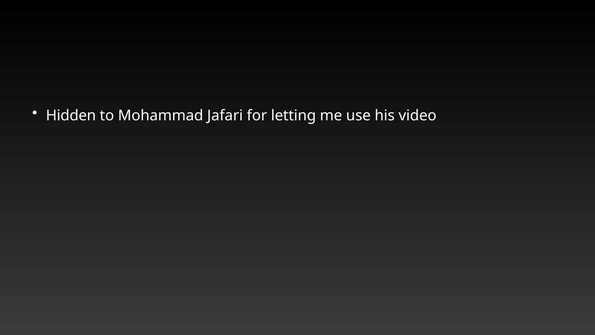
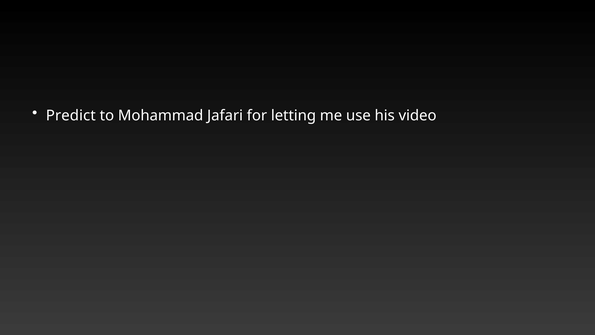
Hidden: Hidden -> Predict
